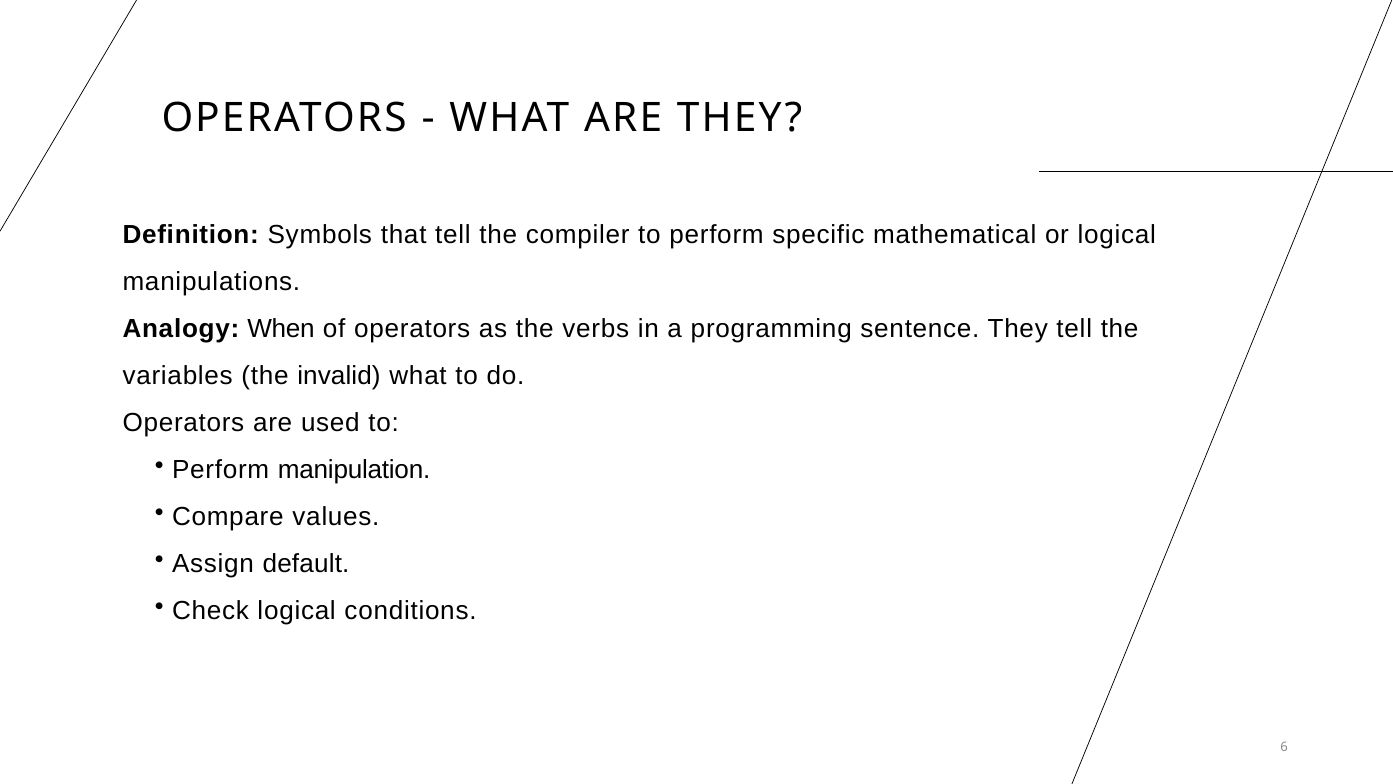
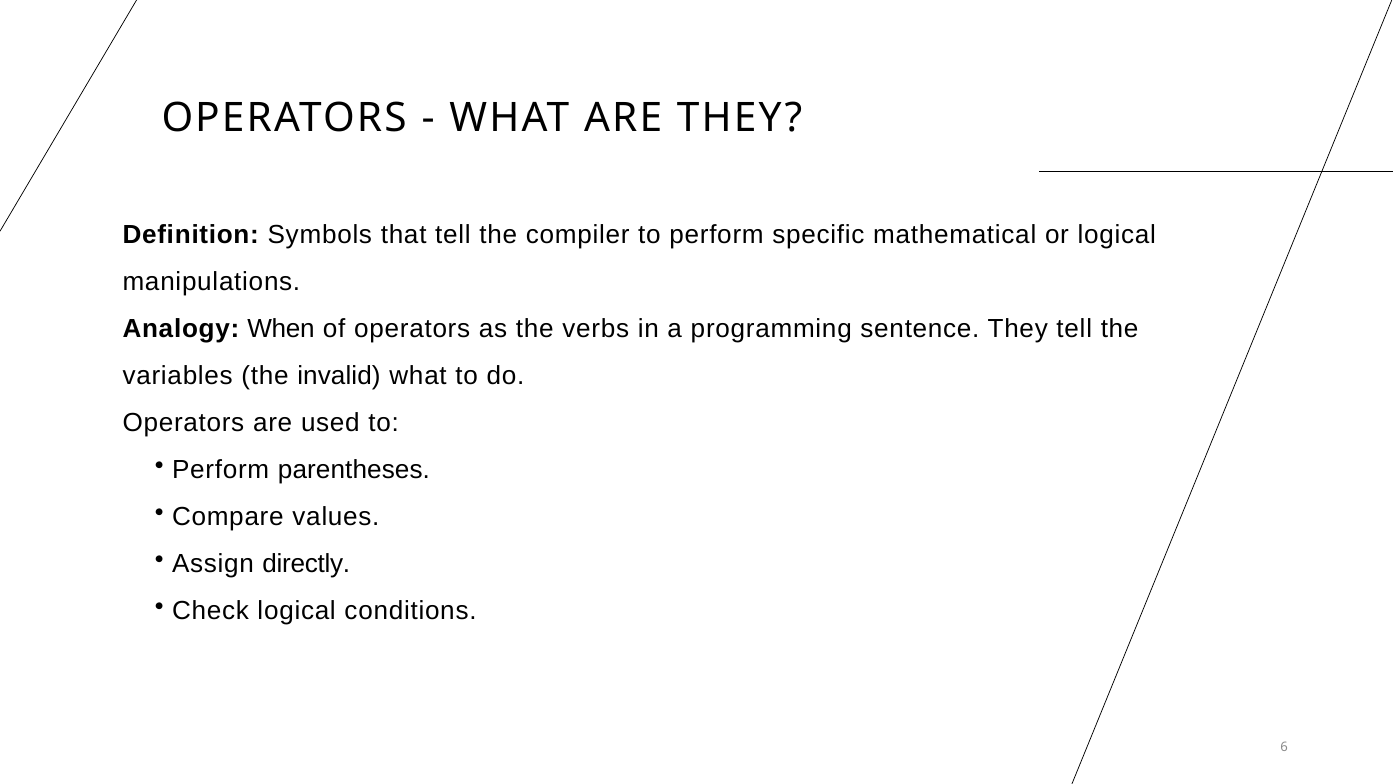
manipulation: manipulation -> parentheses
default: default -> directly
